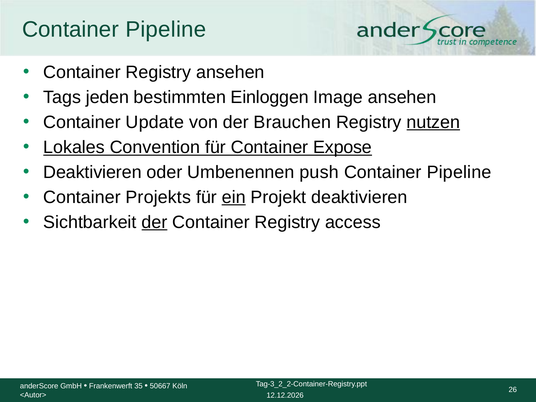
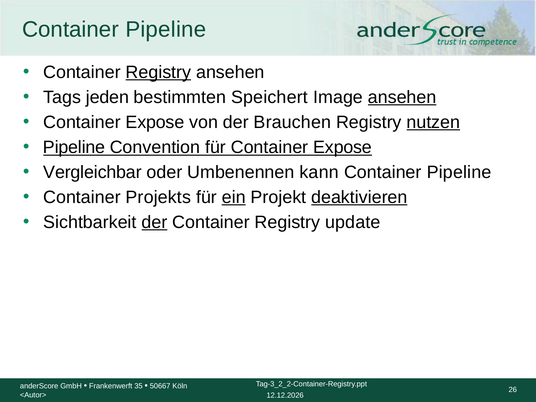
Registry at (158, 72) underline: none -> present
Einloggen: Einloggen -> Speichert
ansehen at (402, 97) underline: none -> present
Update at (155, 122): Update -> Expose
Lokales at (74, 147): Lokales -> Pipeline
Deaktivieren at (92, 172): Deaktivieren -> Vergleichbar
push: push -> kann
deaktivieren at (359, 197) underline: none -> present
access: access -> update
